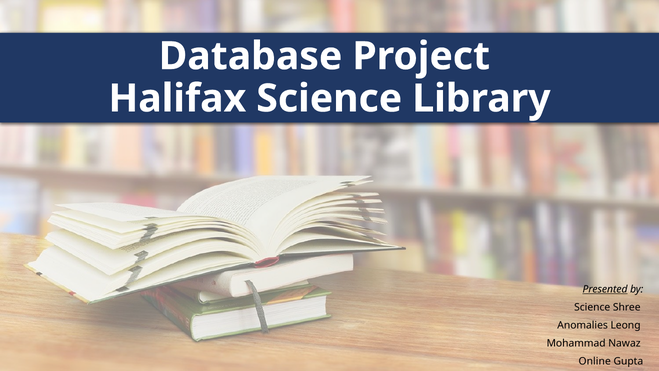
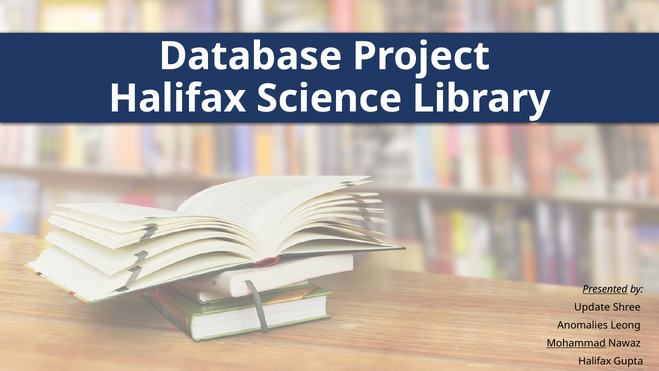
Science at (592, 307): Science -> Update
Mohammad underline: none -> present
Online at (595, 361): Online -> Halifax
